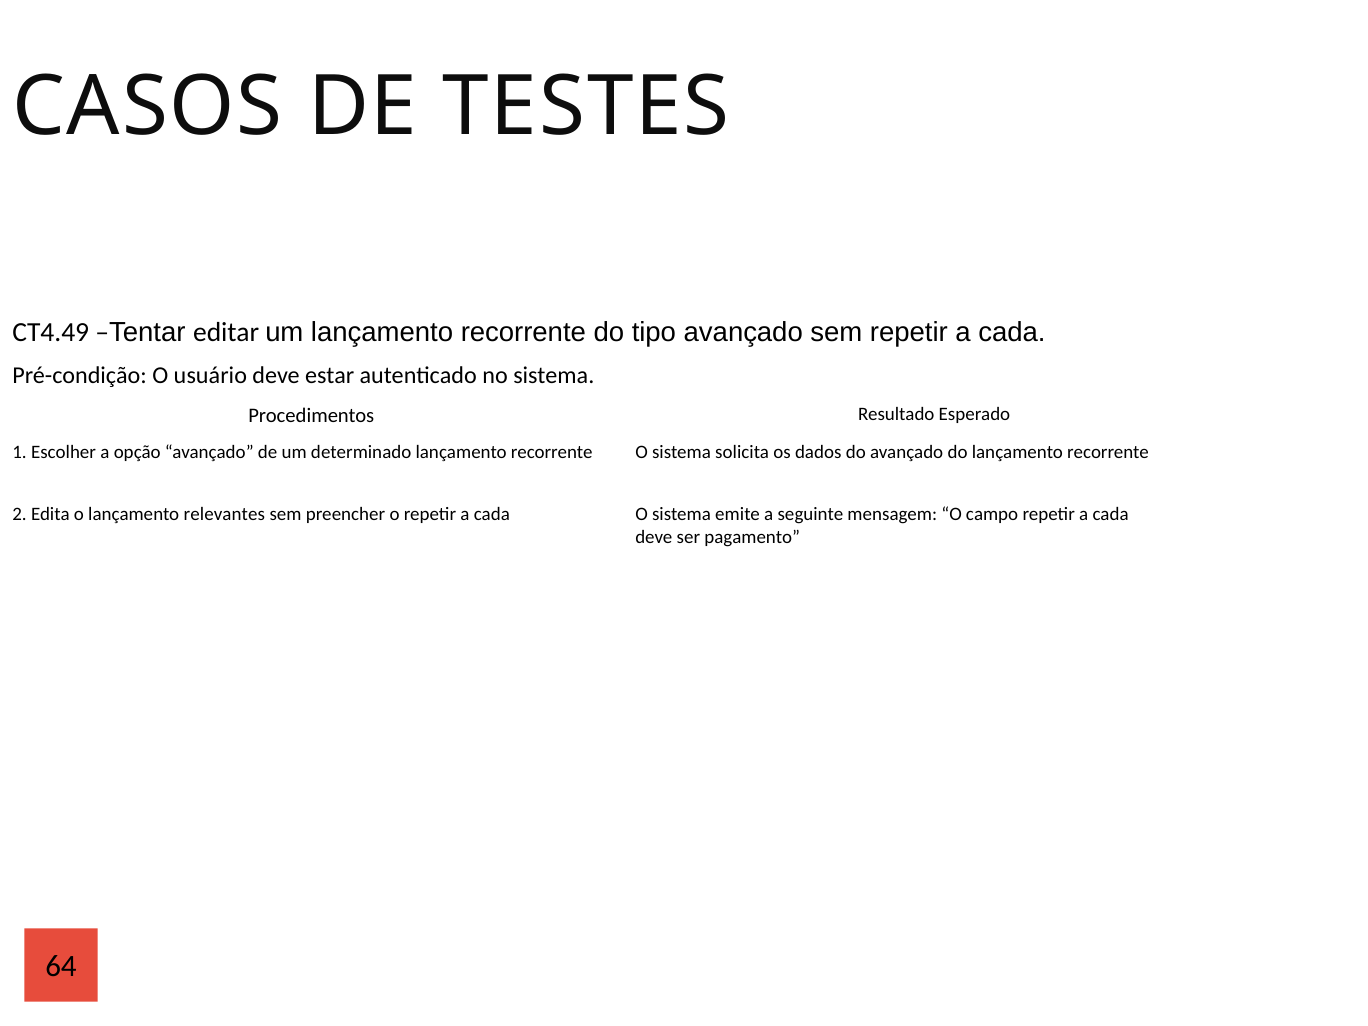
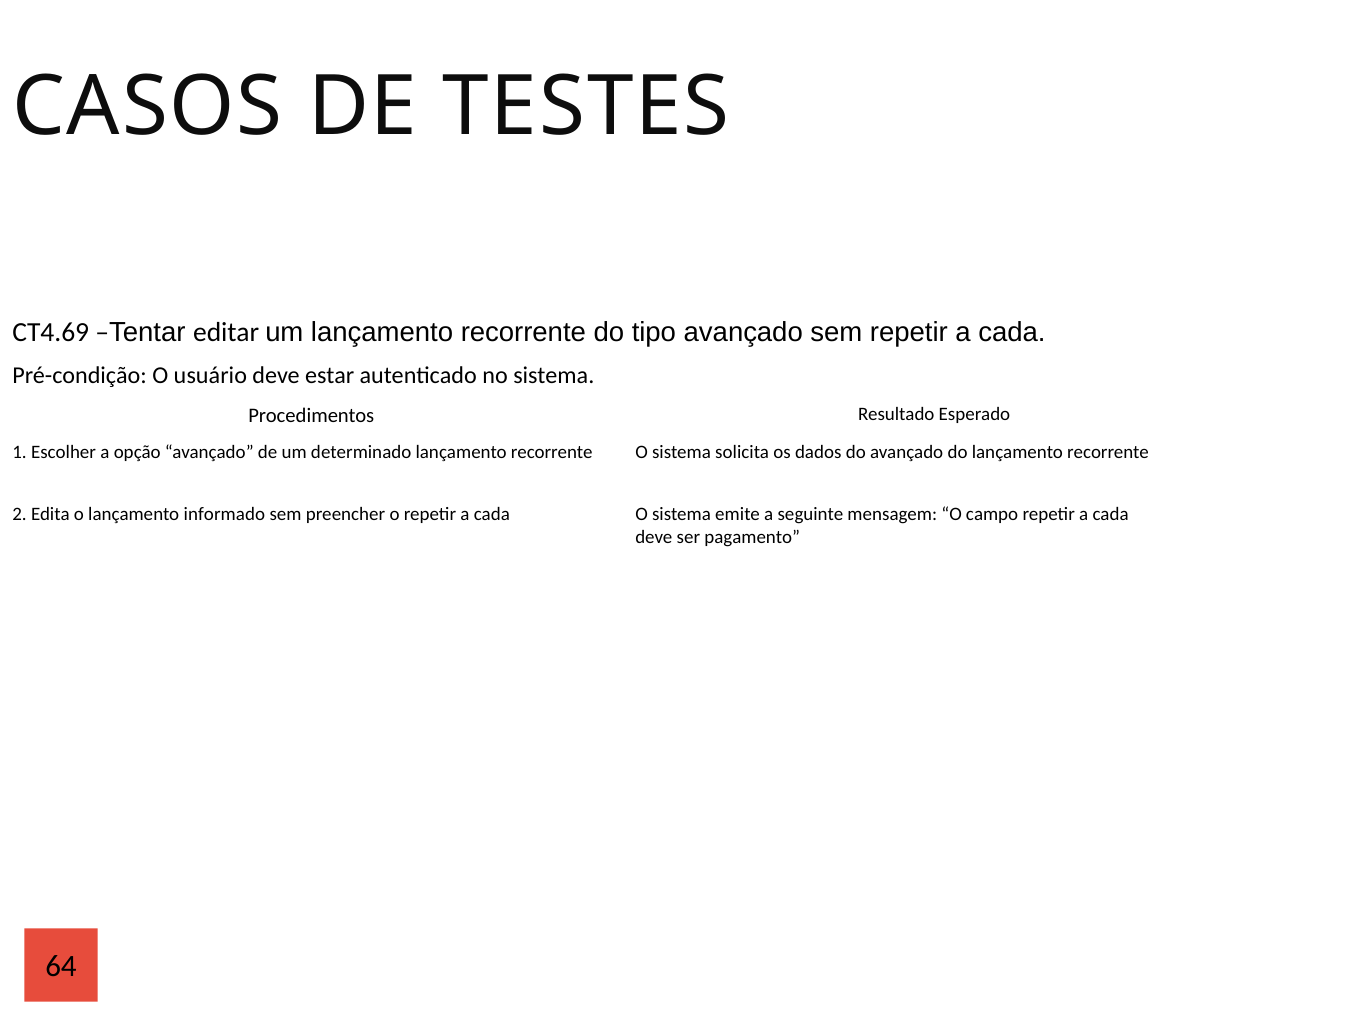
CT4.49: CT4.49 -> CT4.69
relevantes: relevantes -> informado
